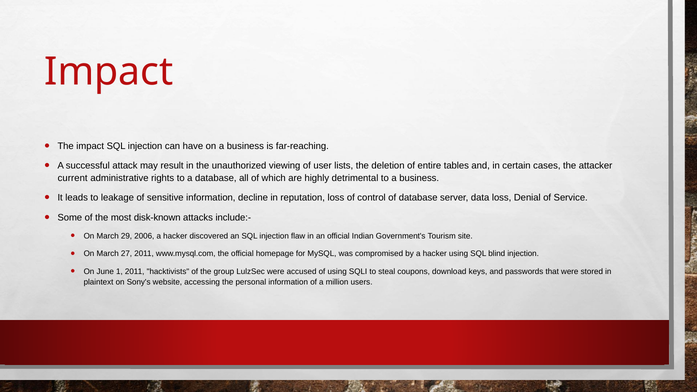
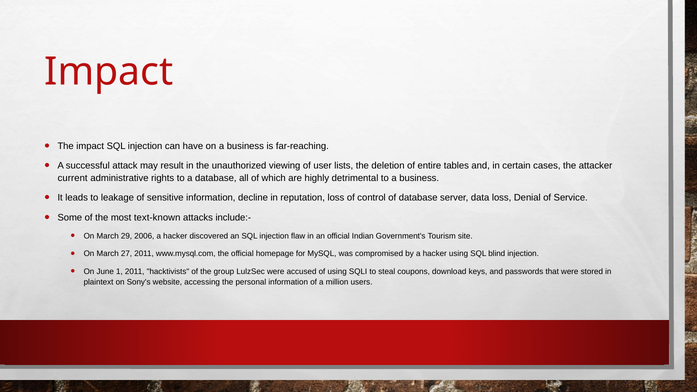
disk-known: disk-known -> text-known
